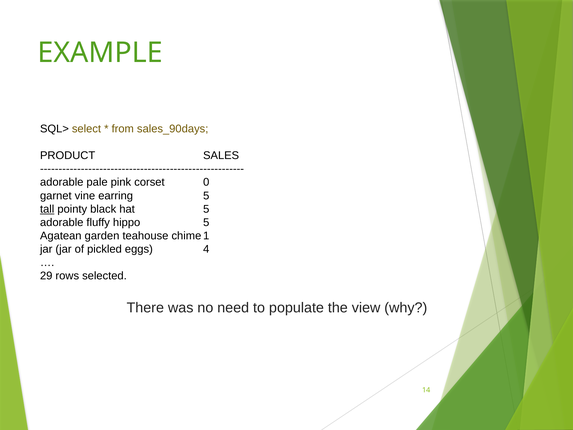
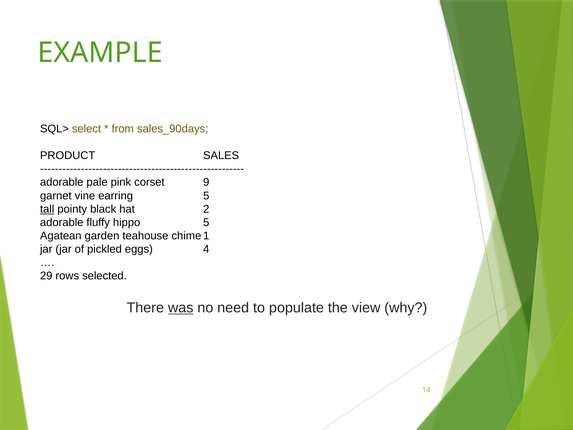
0: 0 -> 9
hat 5: 5 -> 2
was underline: none -> present
